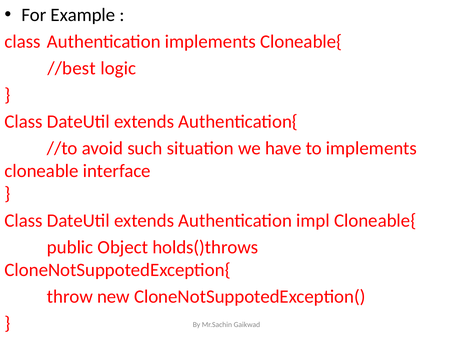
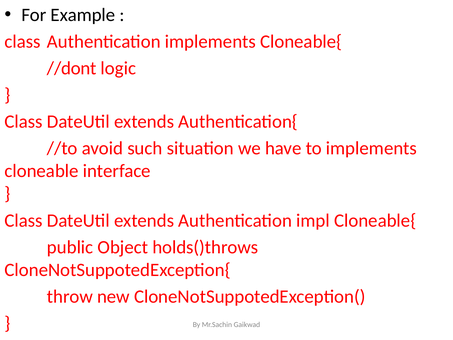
//best: //best -> //dont
